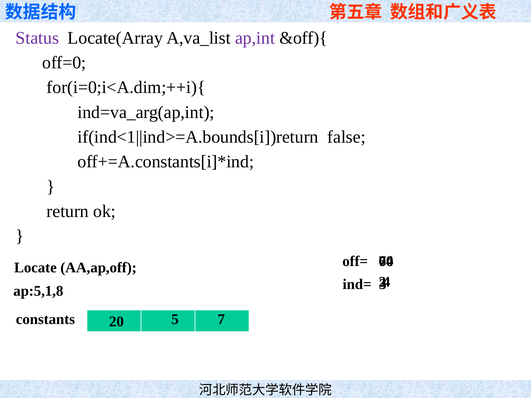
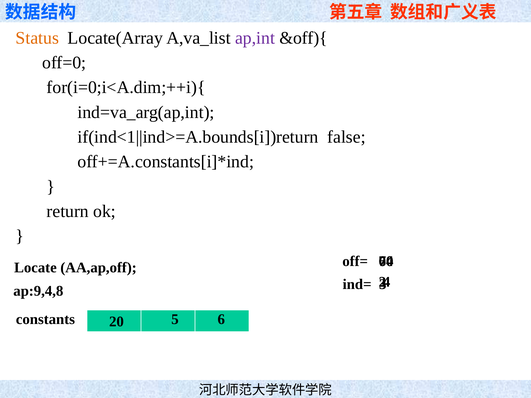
Status colour: purple -> orange
ap:5,1,8: ap:5,1,8 -> ap:9,4,8
7: 7 -> 6
